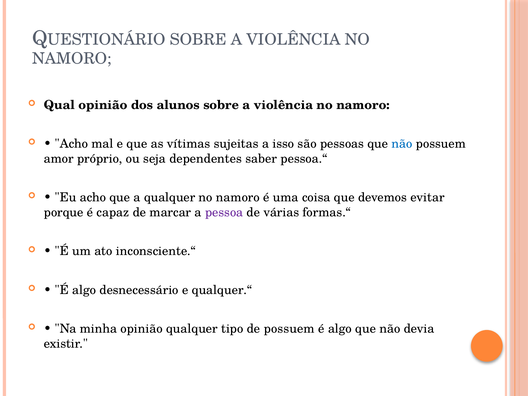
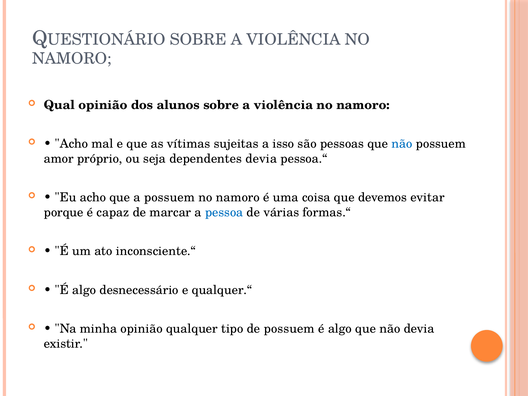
dependentes saber: saber -> devia
a qualquer: qualquer -> possuem
pessoa colour: purple -> blue
